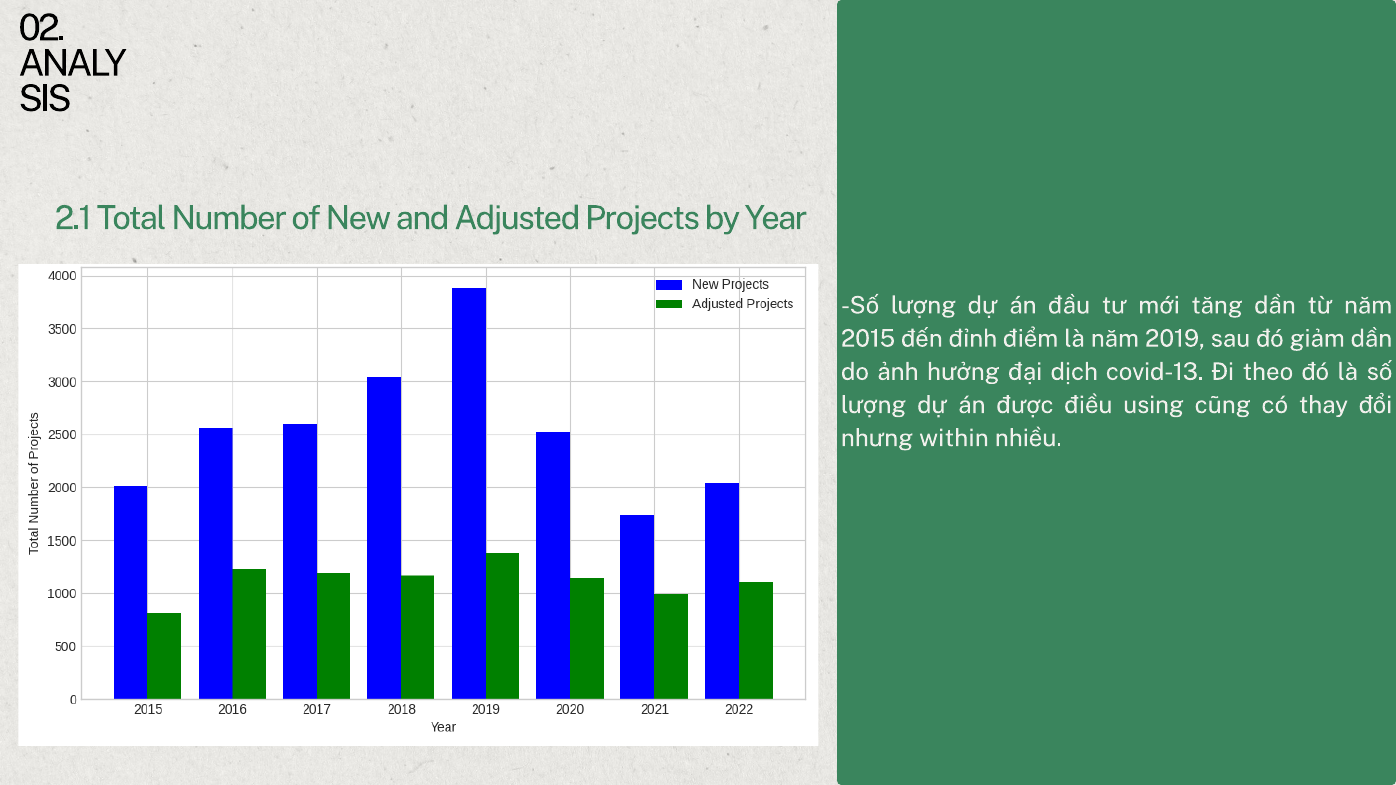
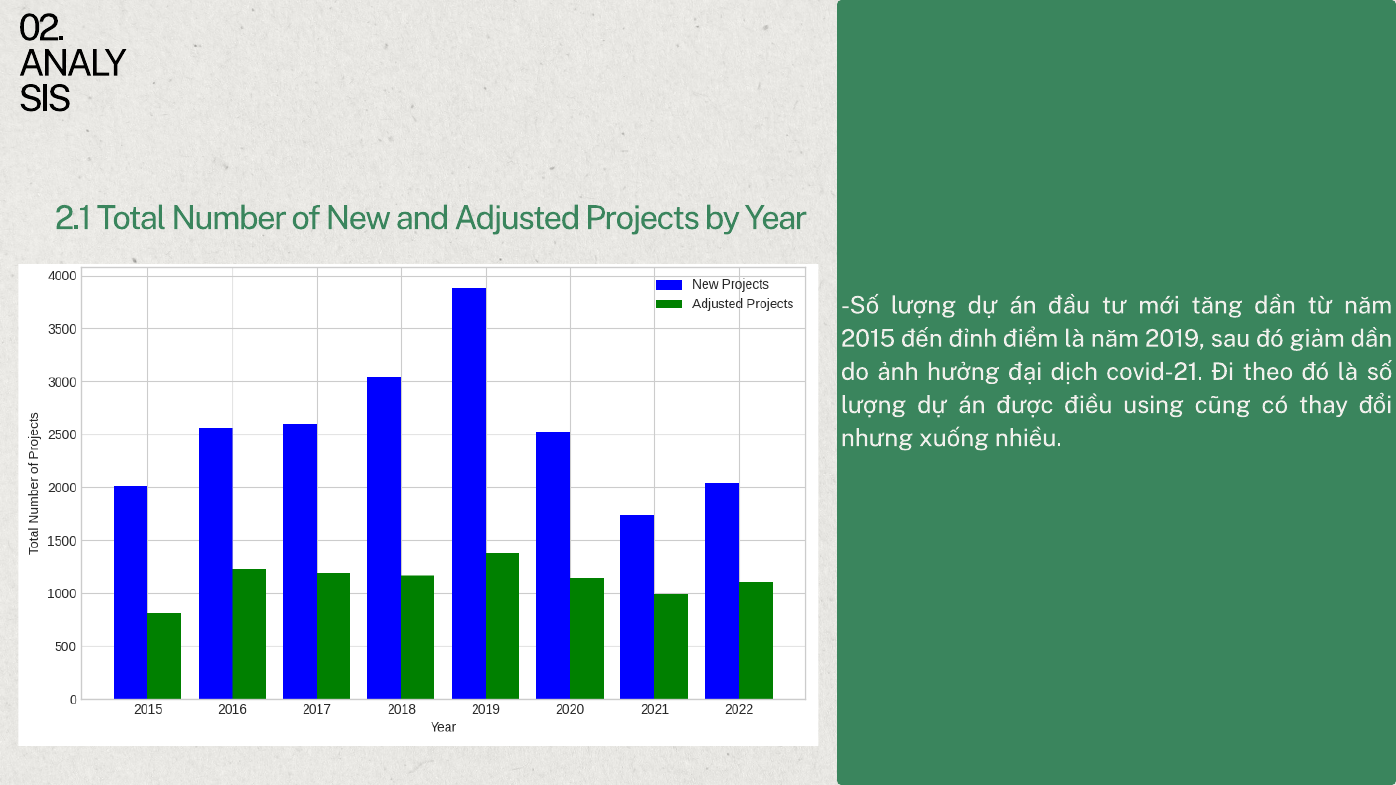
covid-13: covid-13 -> covid-21
within: within -> xuống
